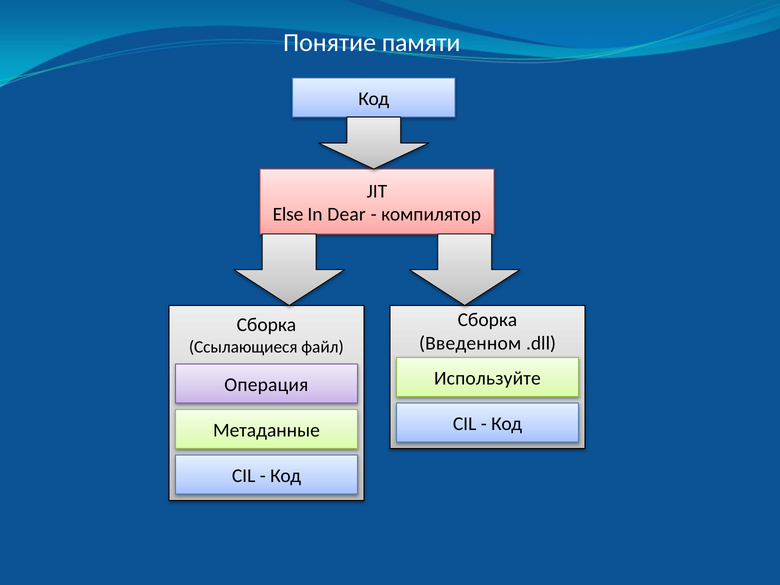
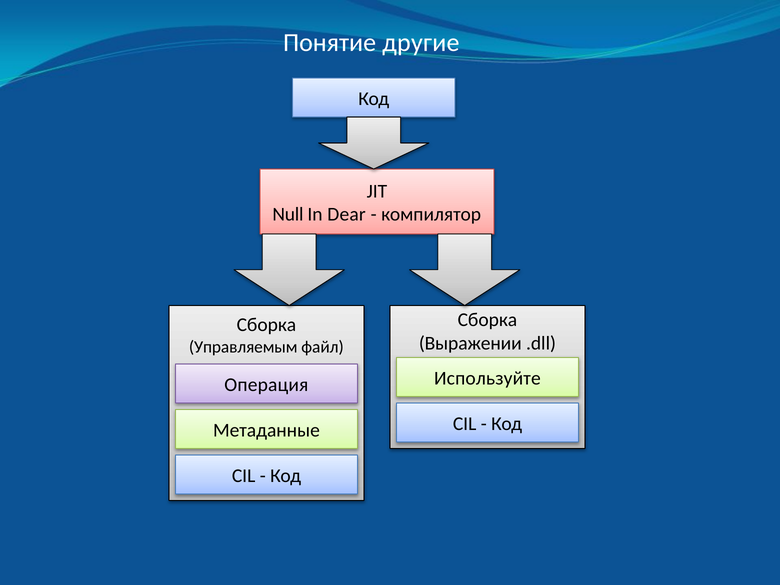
памяти: памяти -> другие
Else: Else -> Null
Введенном: Введенном -> Выражении
Ссылающиеся: Ссылающиеся -> Управляемым
